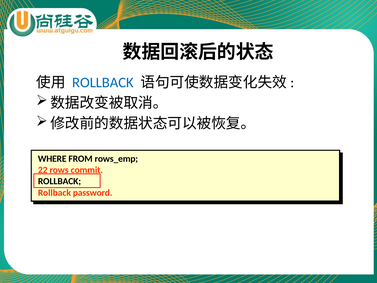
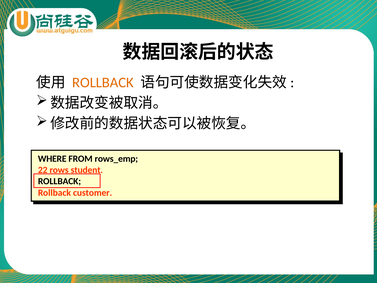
ROLLBACK at (103, 82) colour: blue -> orange
commit: commit -> student
password: password -> customer
